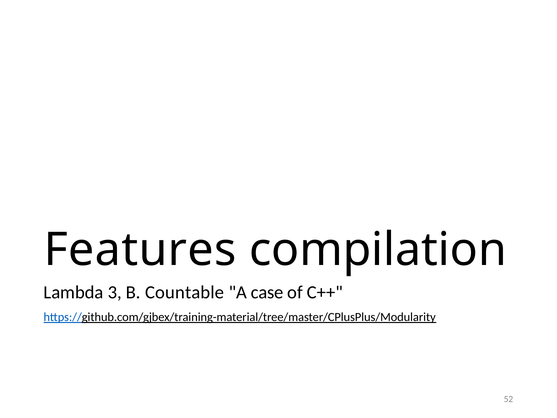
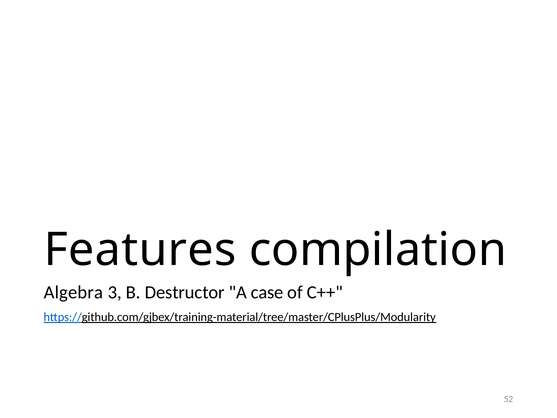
Lambda: Lambda -> Algebra
Countable: Countable -> Destructor
